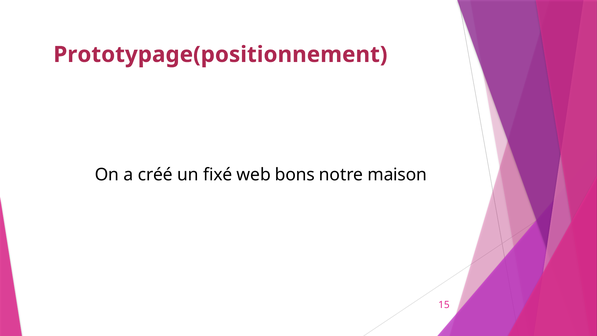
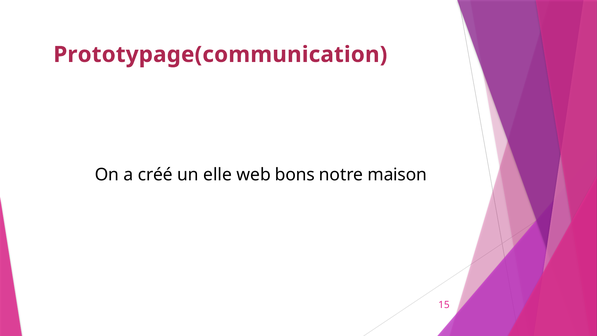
Prototypage(positionnement: Prototypage(positionnement -> Prototypage(communication
fixé: fixé -> elle
